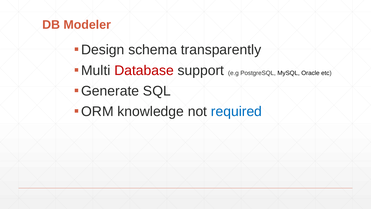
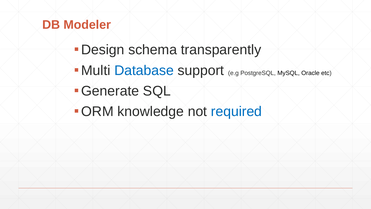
Database colour: red -> blue
